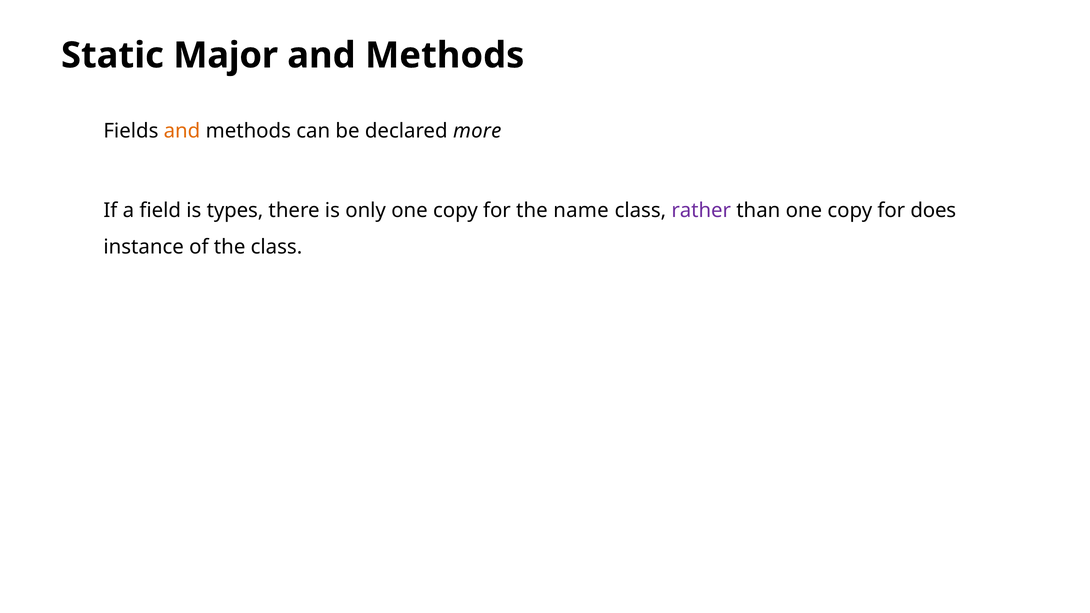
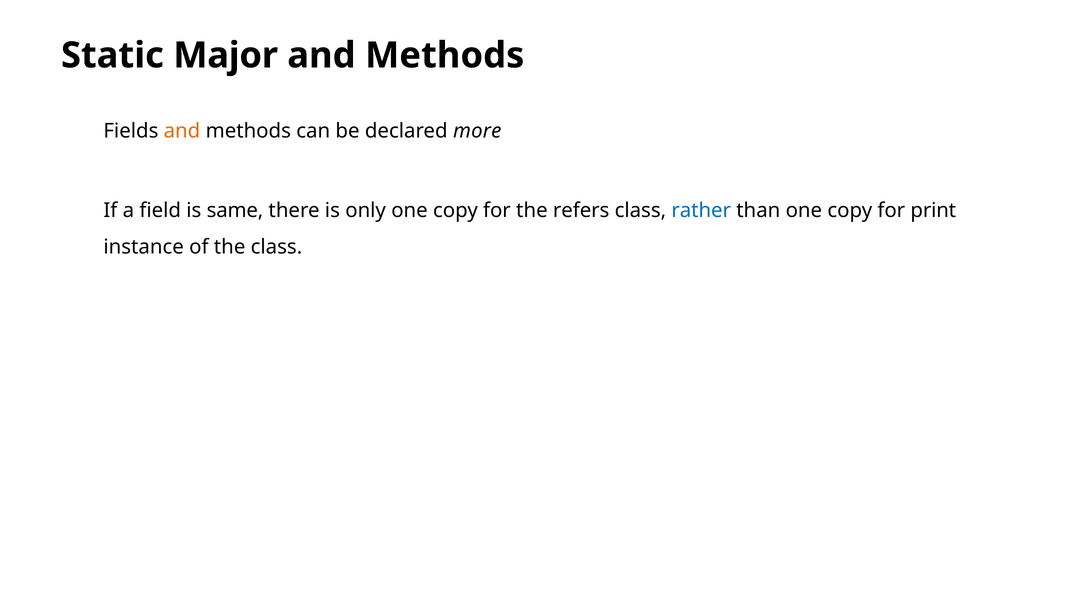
types: types -> same
name: name -> refers
rather colour: purple -> blue
does: does -> print
